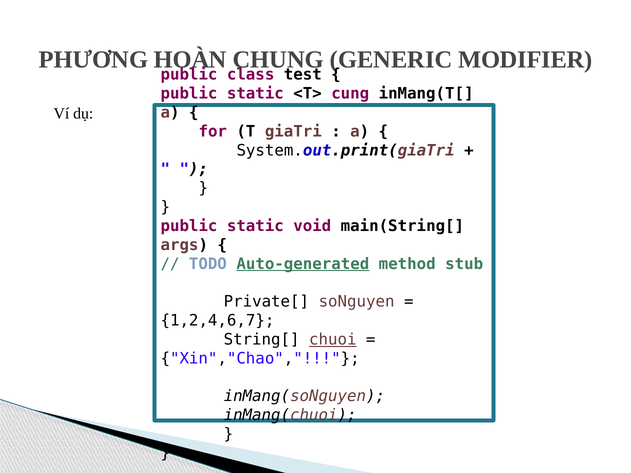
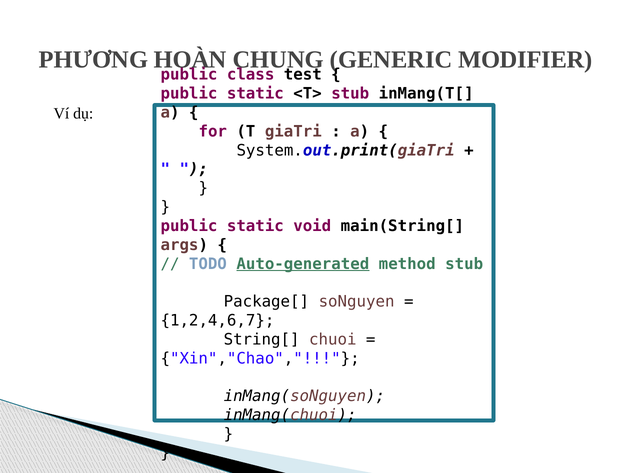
<T> cung: cung -> stub
Private[: Private[ -> Package[
chuoi underline: present -> none
